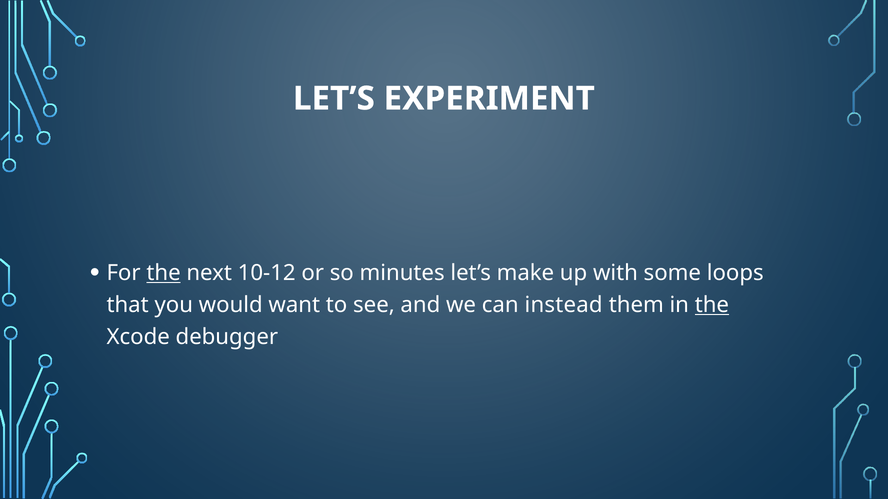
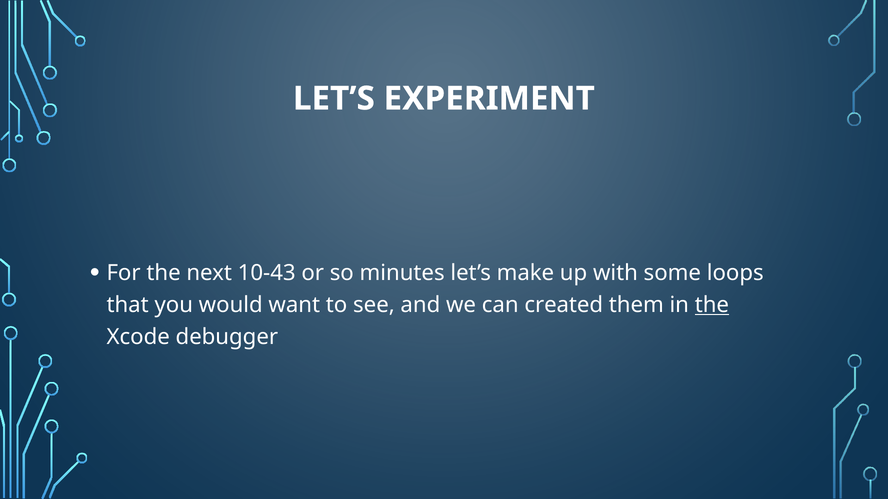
the at (164, 273) underline: present -> none
10-12: 10-12 -> 10-43
instead: instead -> created
